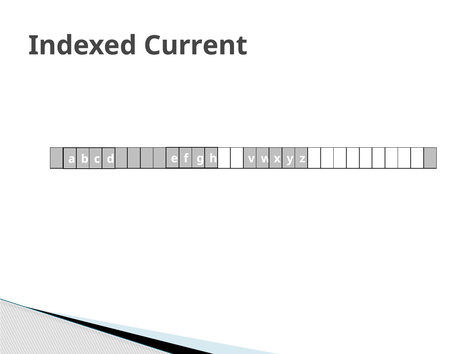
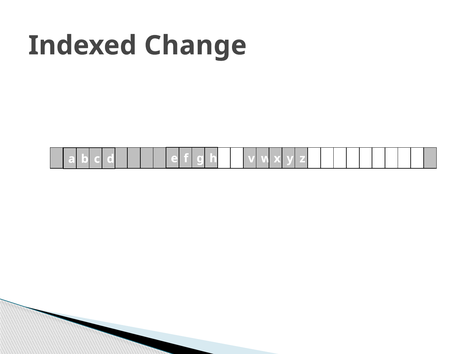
Current: Current -> Change
